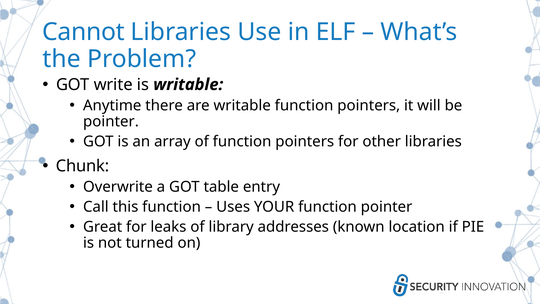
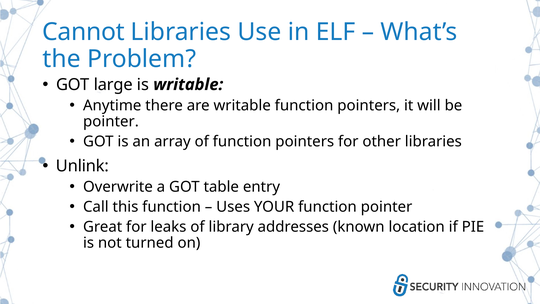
write: write -> large
Chunk: Chunk -> Unlink
